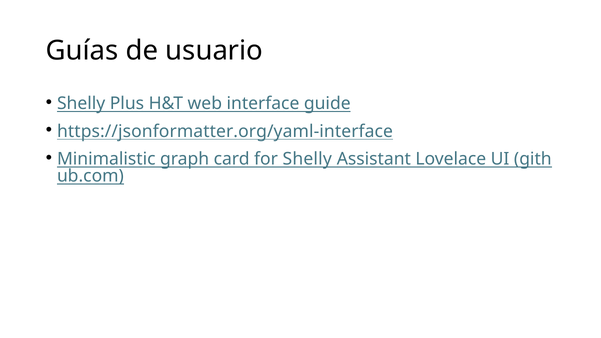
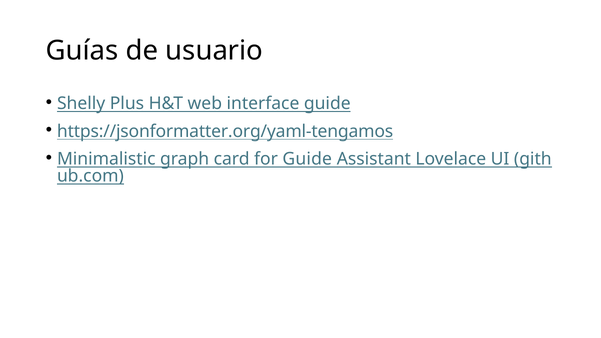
https://jsonformatter.org/yaml-interface: https://jsonformatter.org/yaml-interface -> https://jsonformatter.org/yaml-tengamos
for Shelly: Shelly -> Guide
